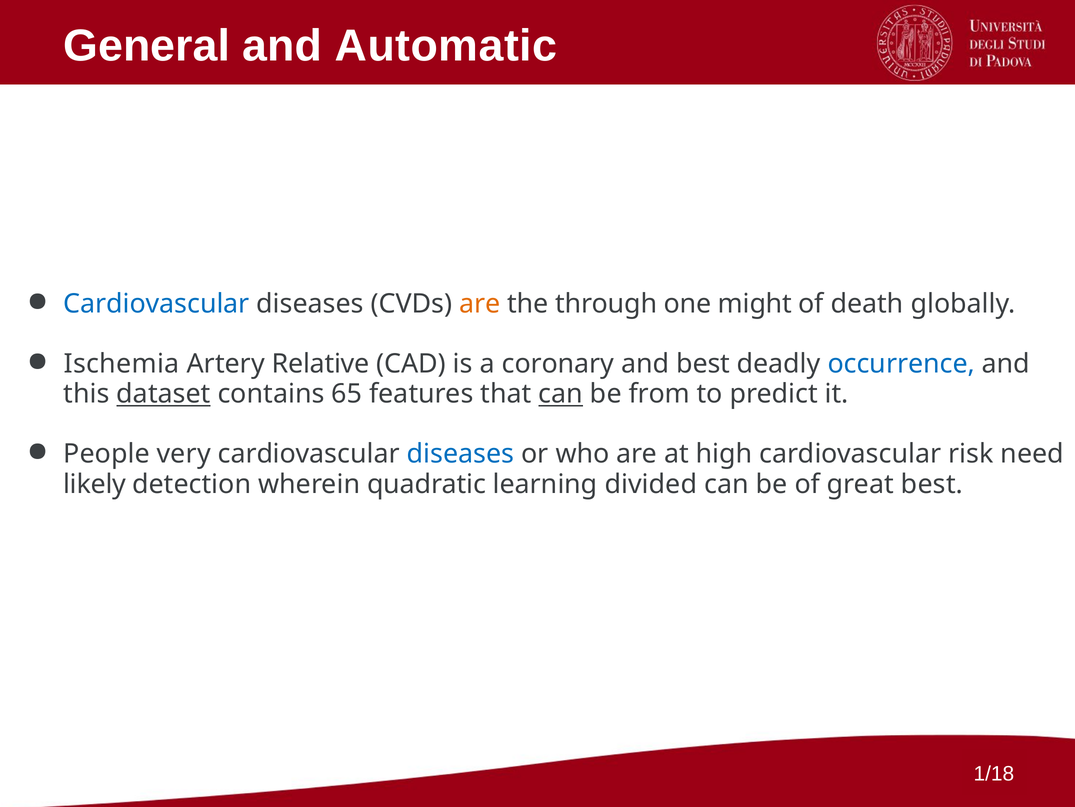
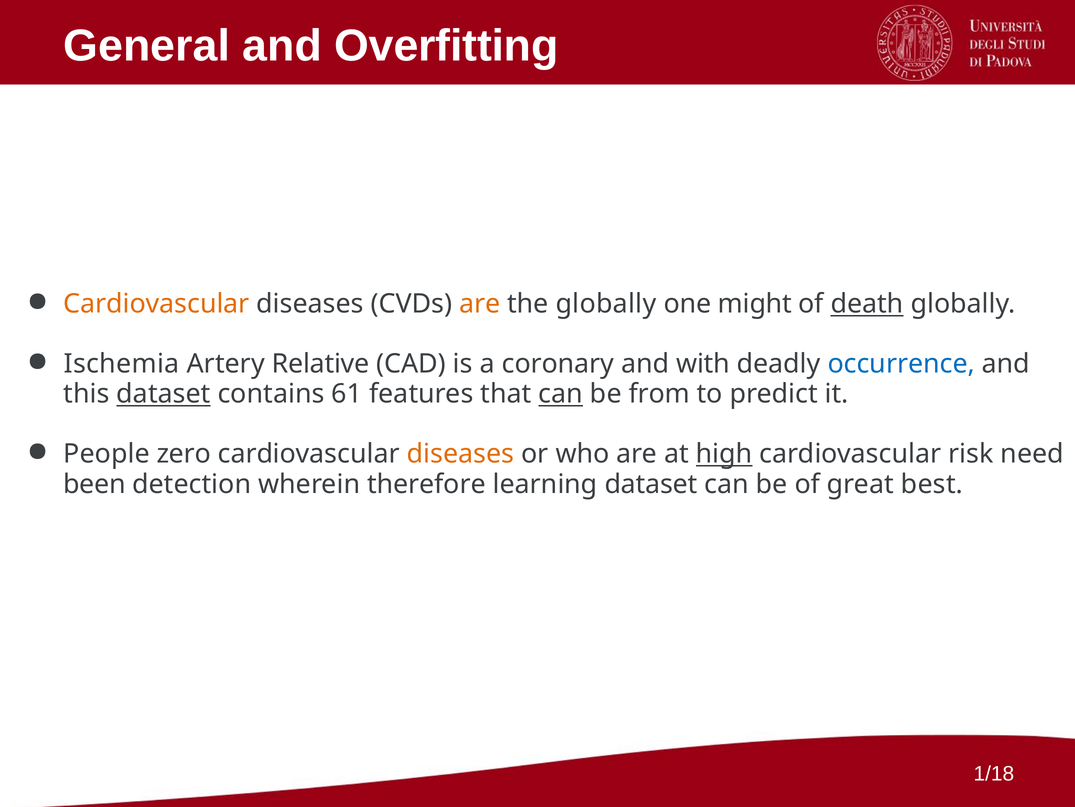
Automatic: Automatic -> Overfitting
Cardiovascular at (156, 304) colour: blue -> orange
the through: through -> globally
death underline: none -> present
and best: best -> with
65: 65 -> 61
very: very -> zero
diseases at (460, 454) colour: blue -> orange
high underline: none -> present
likely: likely -> been
quadratic: quadratic -> therefore
learning divided: divided -> dataset
